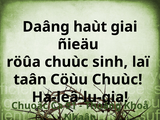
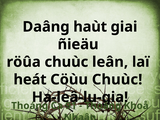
sinh: sinh -> leân
taân: taân -> heát
Chuoäc at (30, 106): Chuoäc -> Thoáng
